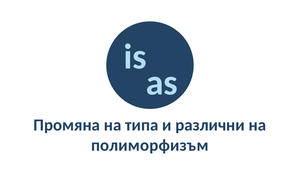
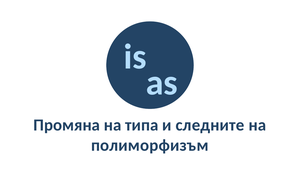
различни: различни -> следните
